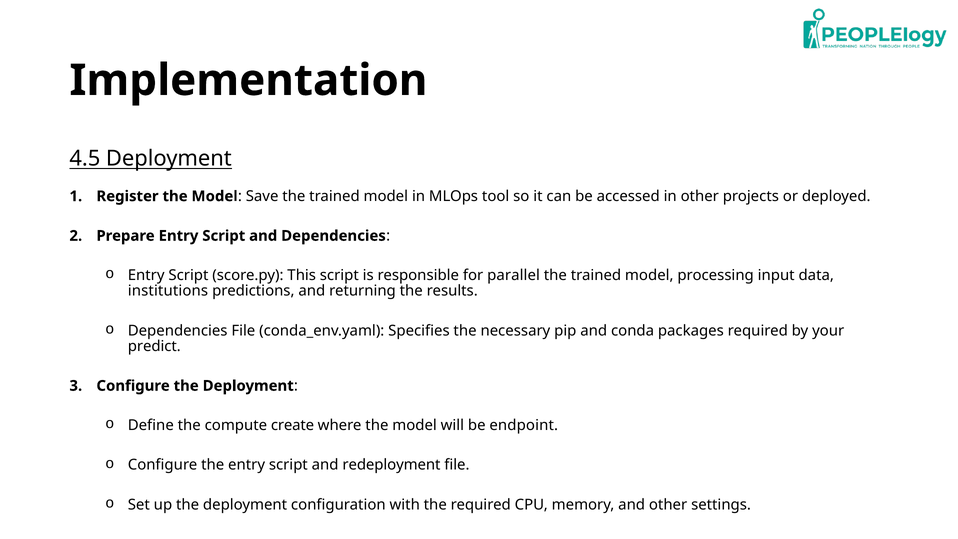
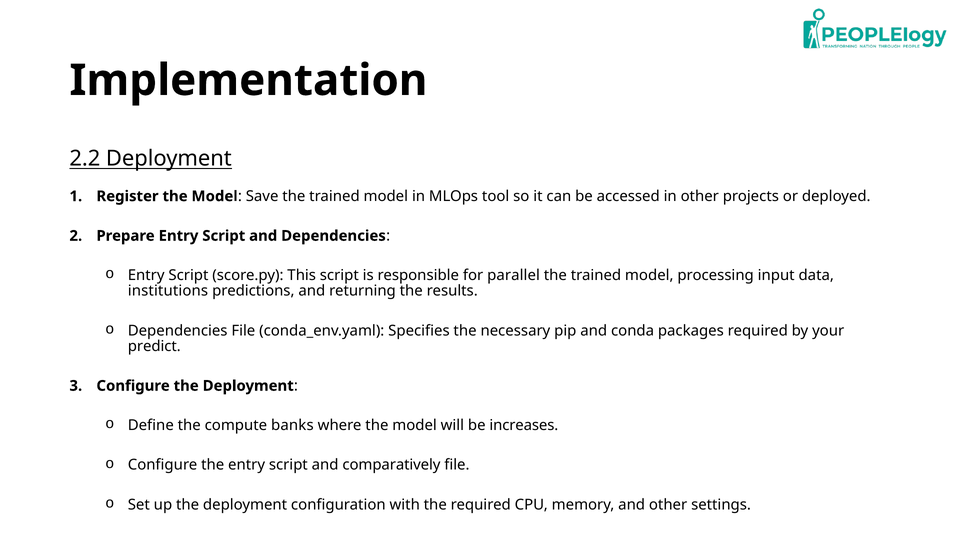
4.5: 4.5 -> 2.2
create: create -> banks
endpoint: endpoint -> increases
redeployment: redeployment -> comparatively
